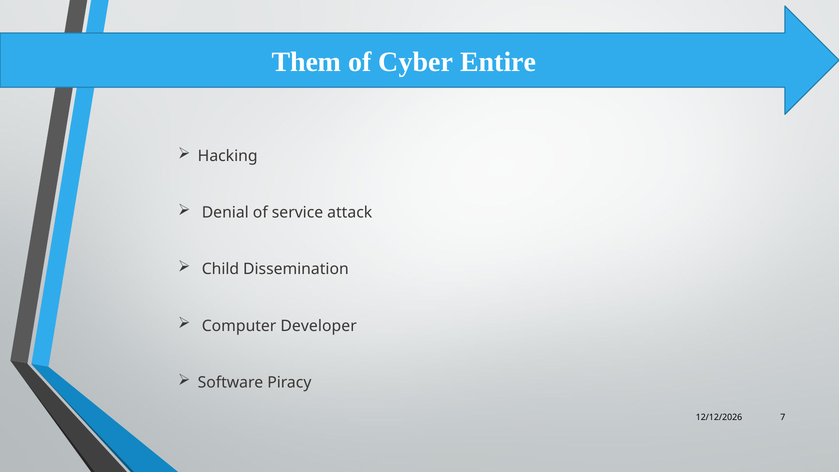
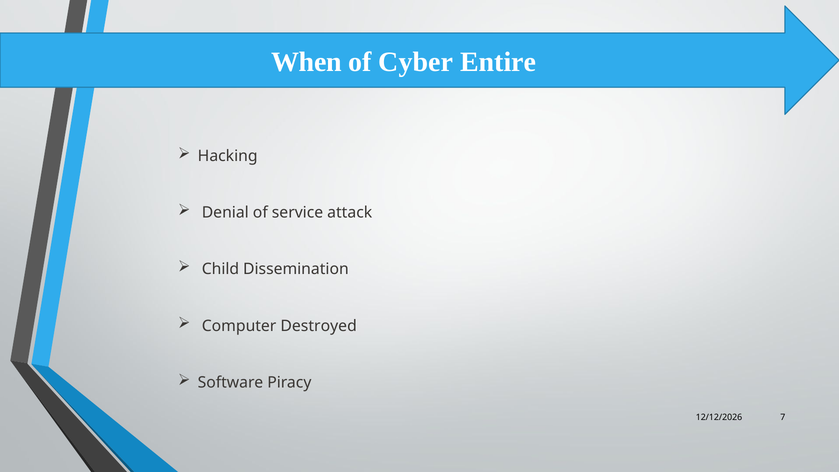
Them: Them -> When
Developer: Developer -> Destroyed
